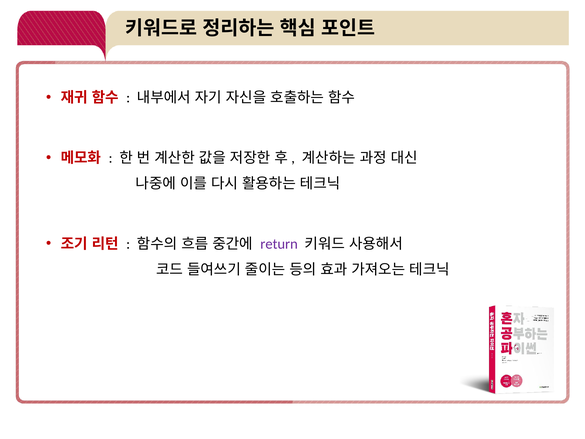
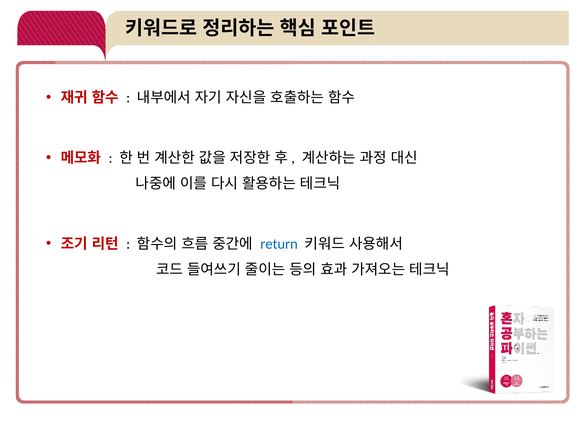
return colour: purple -> blue
